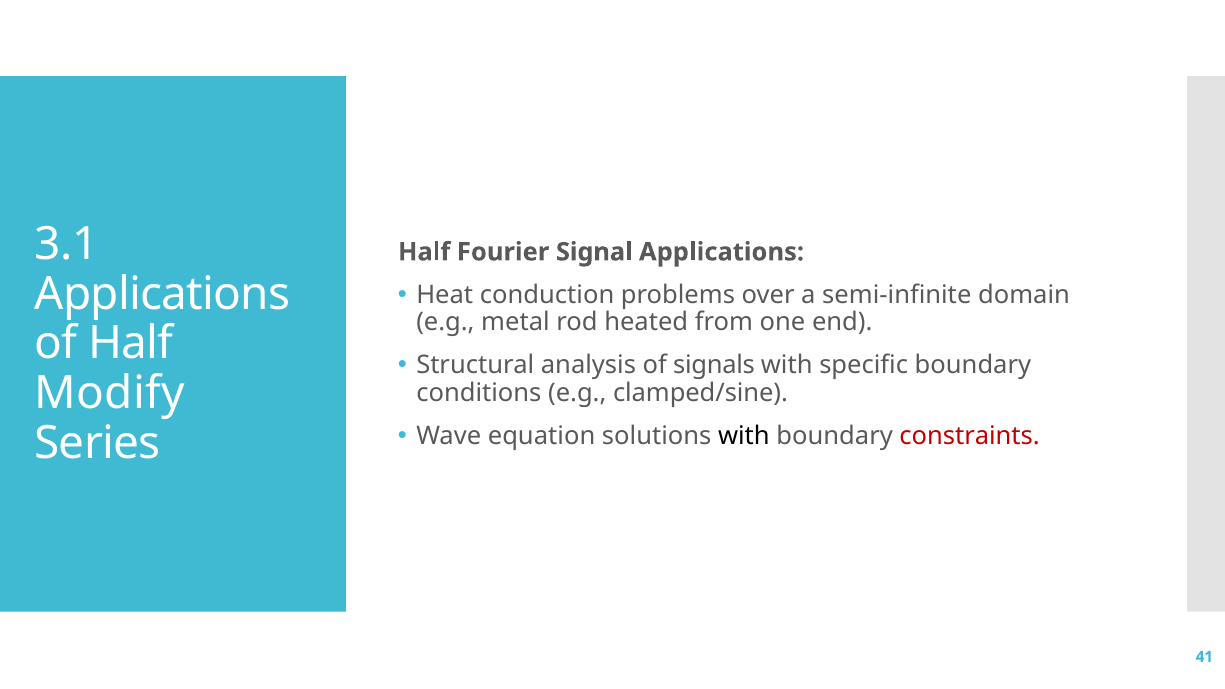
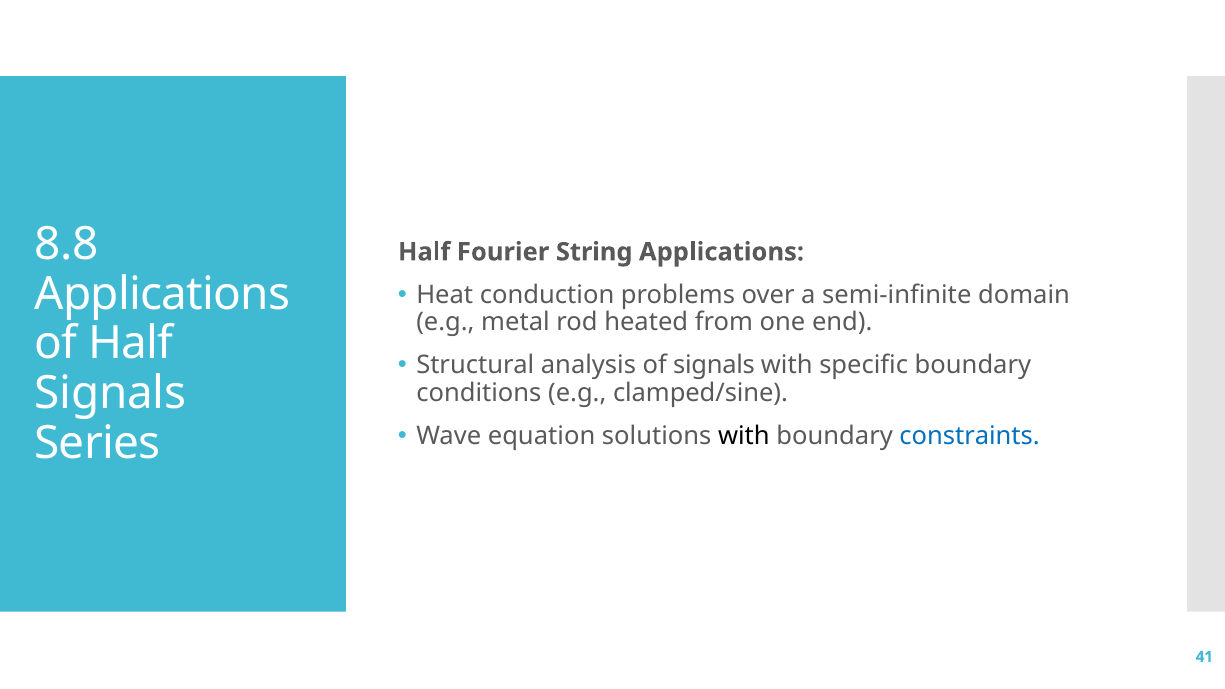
3.1: 3.1 -> 8.8
Signal: Signal -> String
Modify at (110, 393): Modify -> Signals
constraints colour: red -> blue
